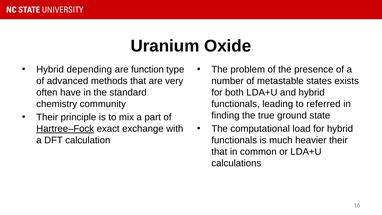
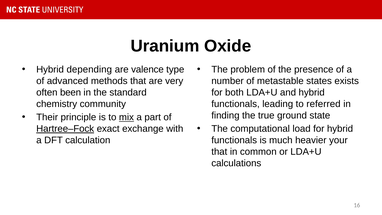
function: function -> valence
have: have -> been
mix underline: none -> present
heavier their: their -> your
